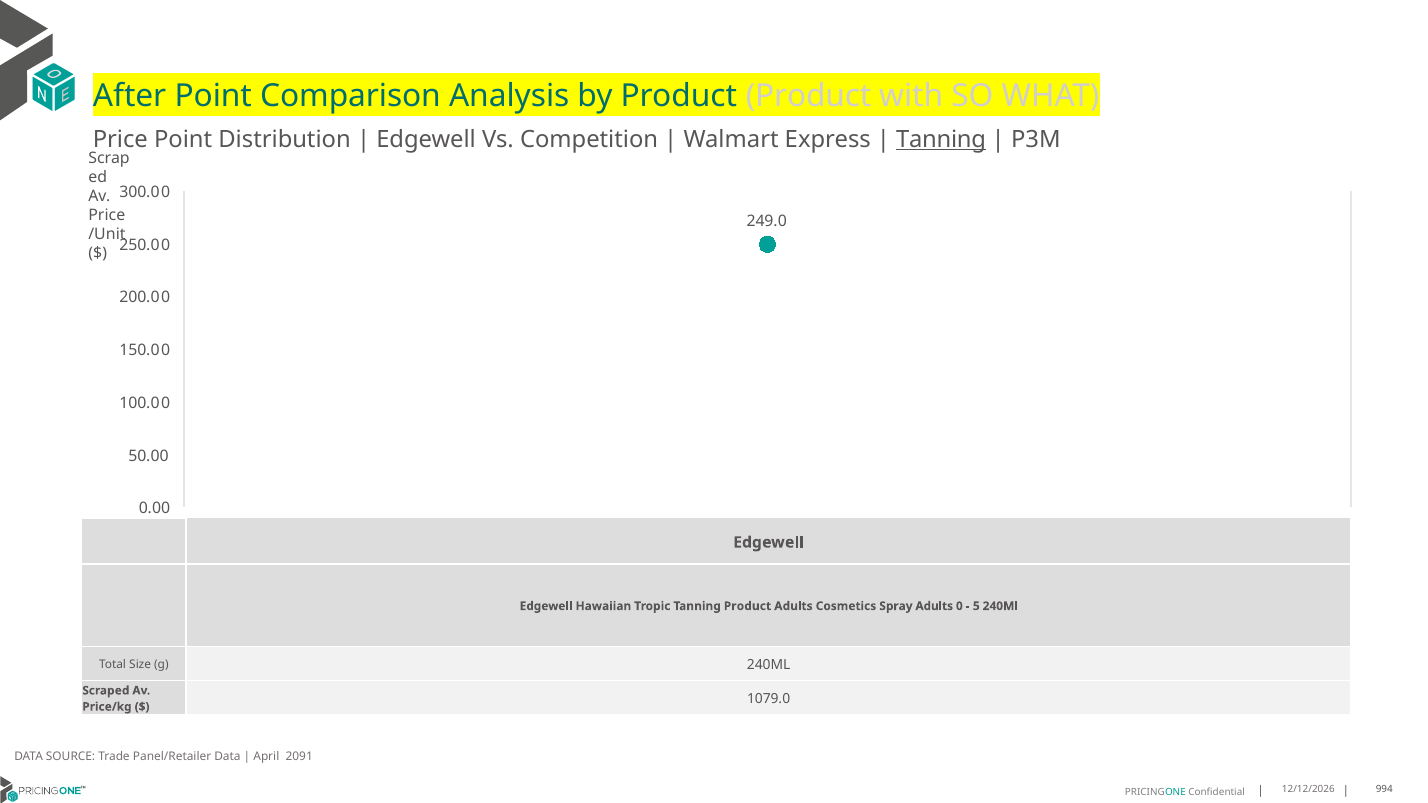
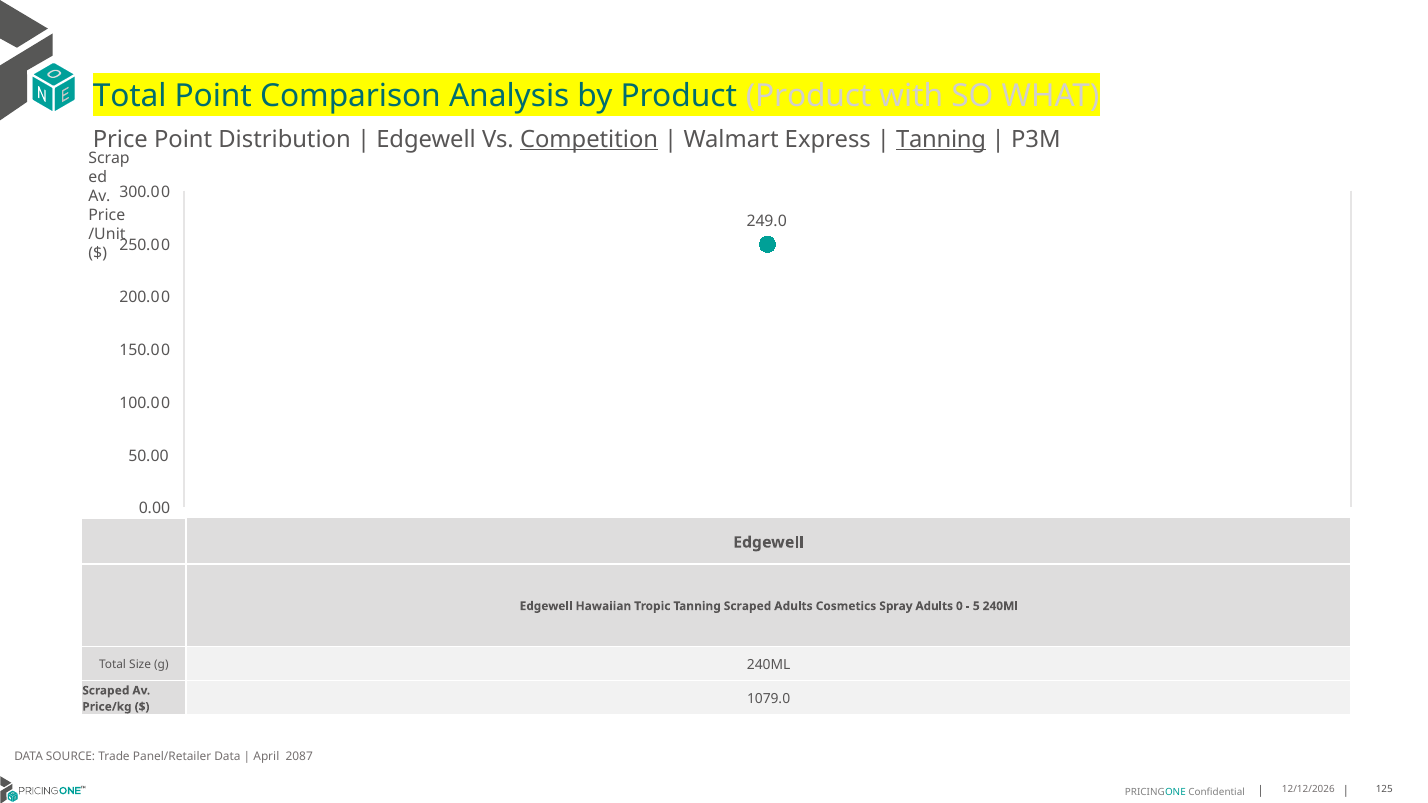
After at (130, 96): After -> Total
Competition underline: none -> present
Tanning Product: Product -> Scraped
2091: 2091 -> 2087
994: 994 -> 125
